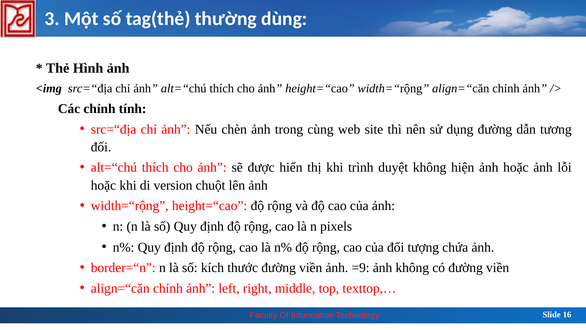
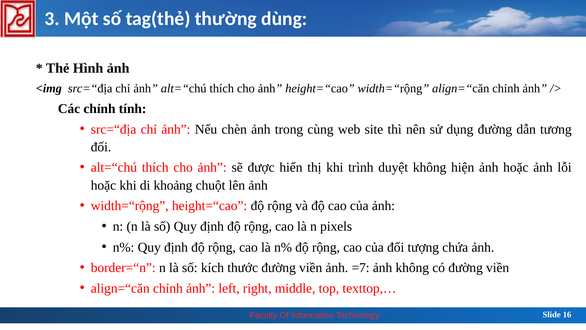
version: version -> khoảng
=9: =9 -> =7
